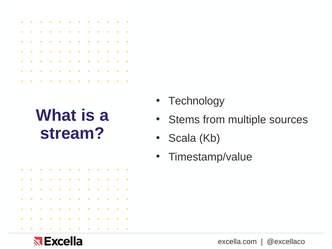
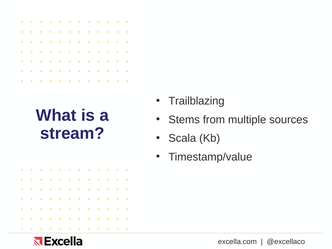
Technology: Technology -> Trailblazing
